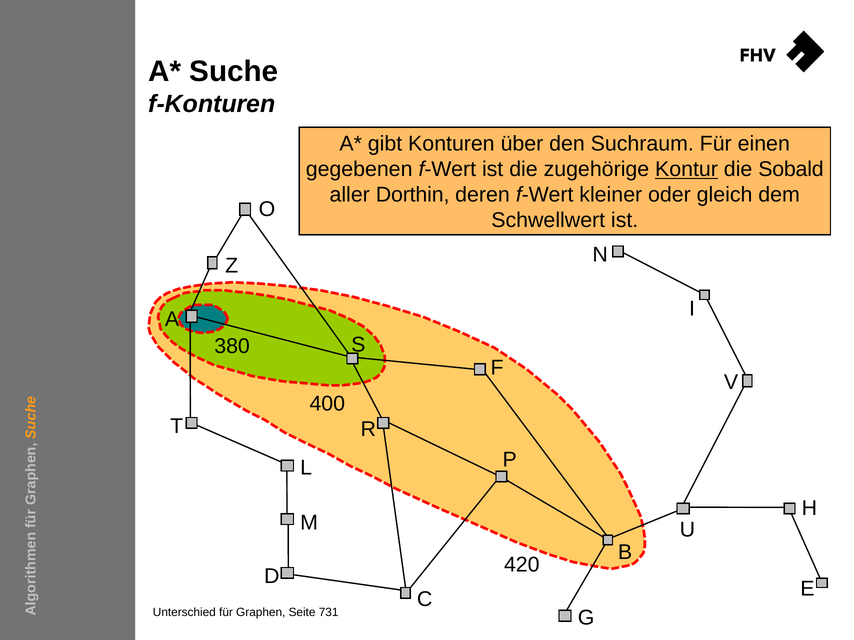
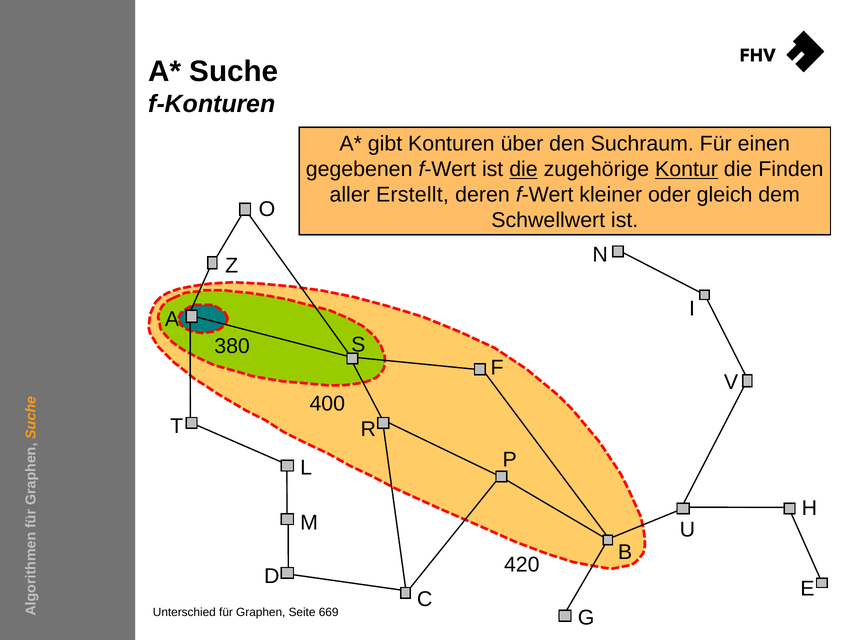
die at (523, 169) underline: none -> present
Sobald: Sobald -> Finden
Dorthin: Dorthin -> Erstellt
731: 731 -> 669
